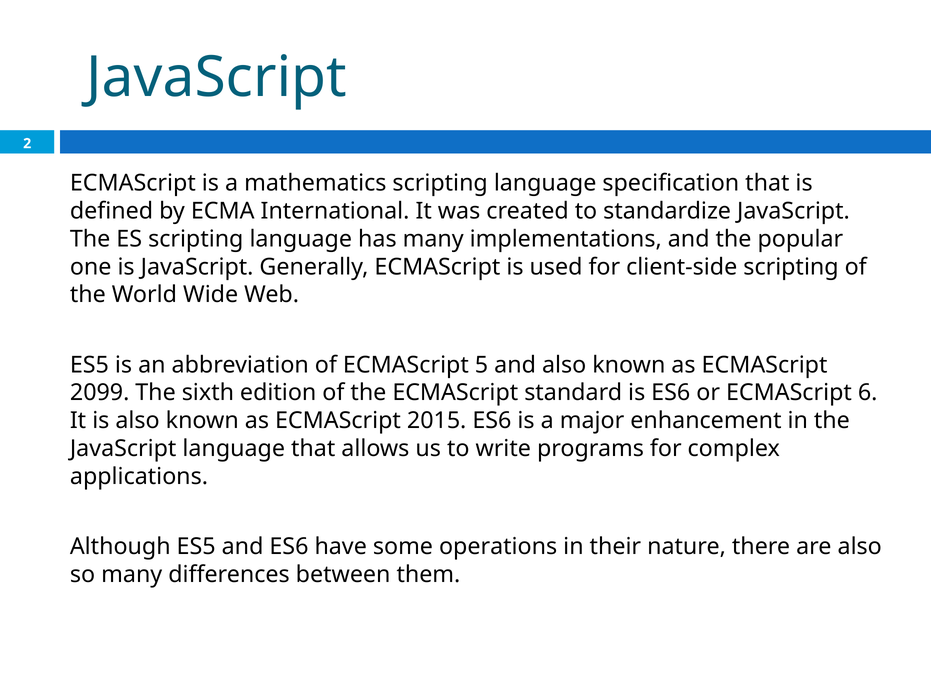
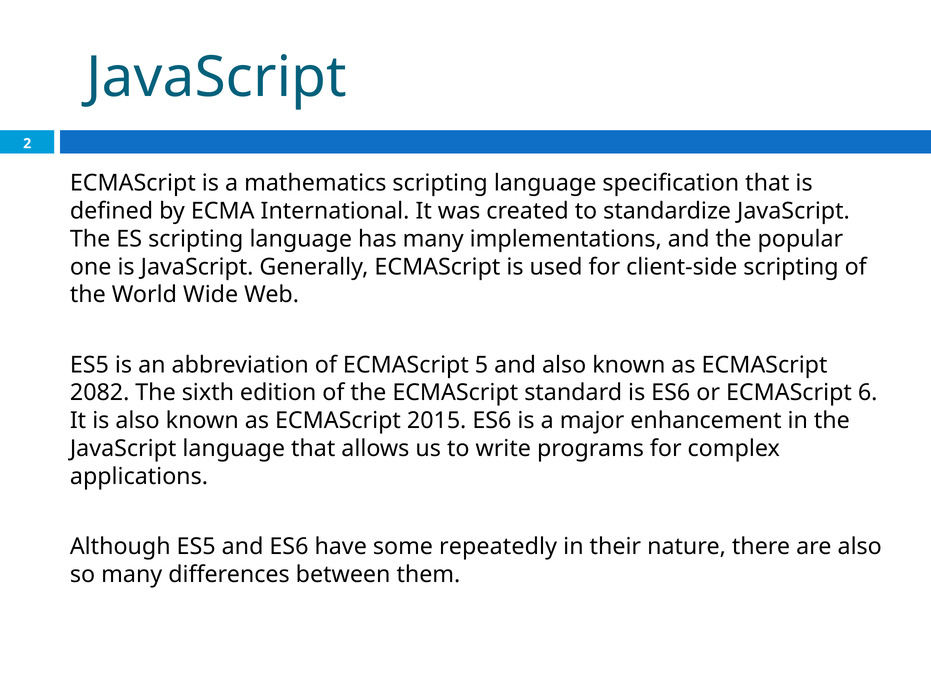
2099: 2099 -> 2082
operations: operations -> repeatedly
